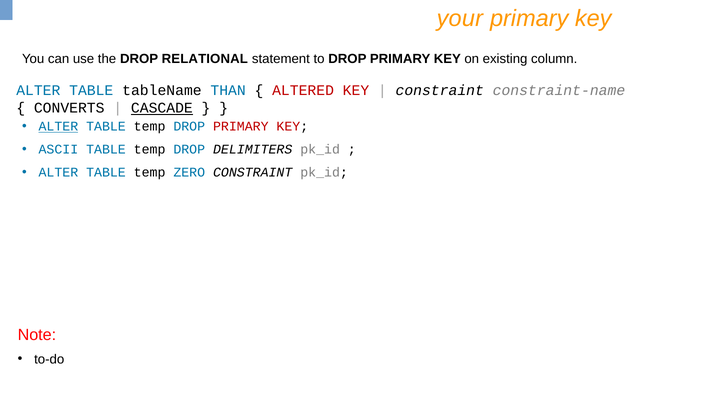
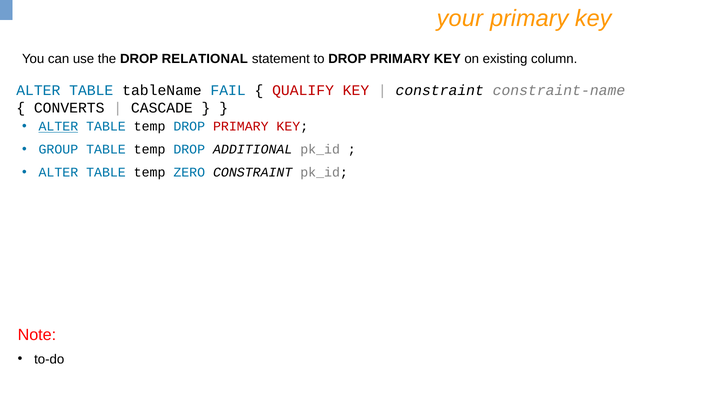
THAN: THAN -> FAIL
ALTERED: ALTERED -> QUALIFY
CASCADE underline: present -> none
ASCII: ASCII -> GROUP
DELIMITERS: DELIMITERS -> ADDITIONAL
